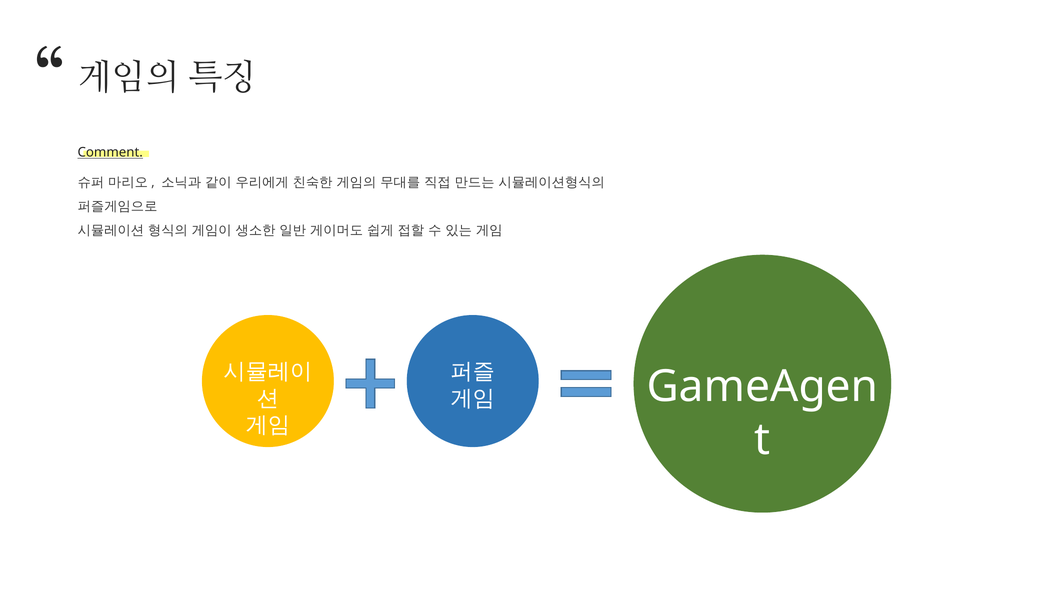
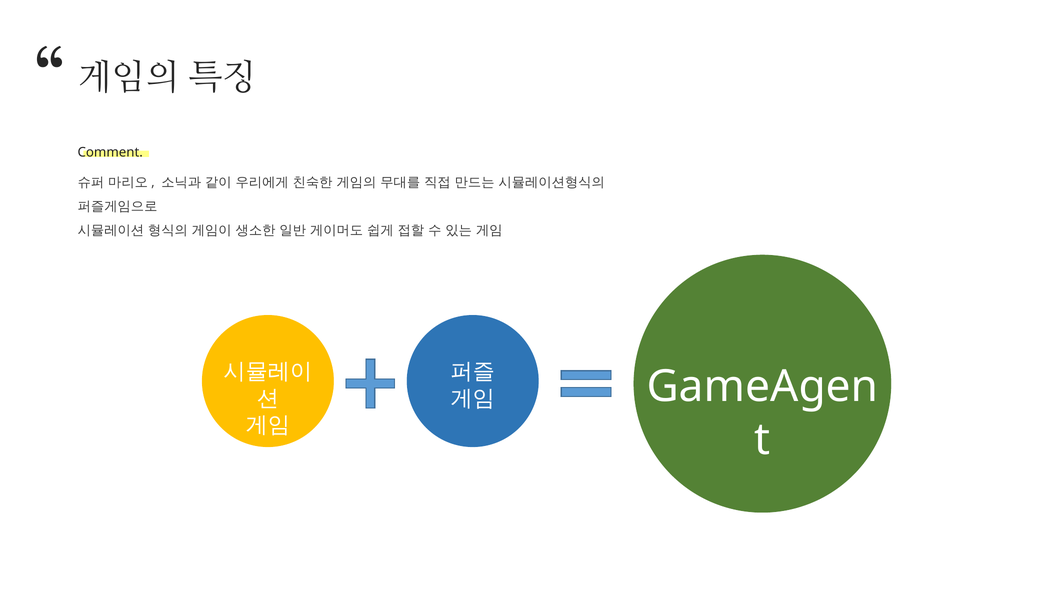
Comment underline: present -> none
